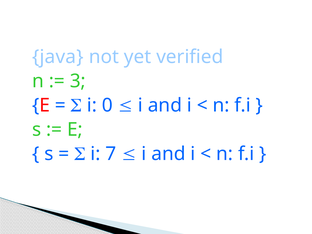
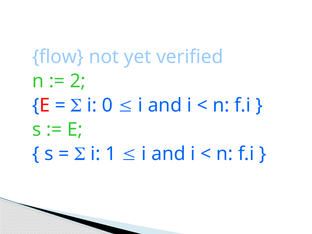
java: java -> flow
3: 3 -> 2
7: 7 -> 1
